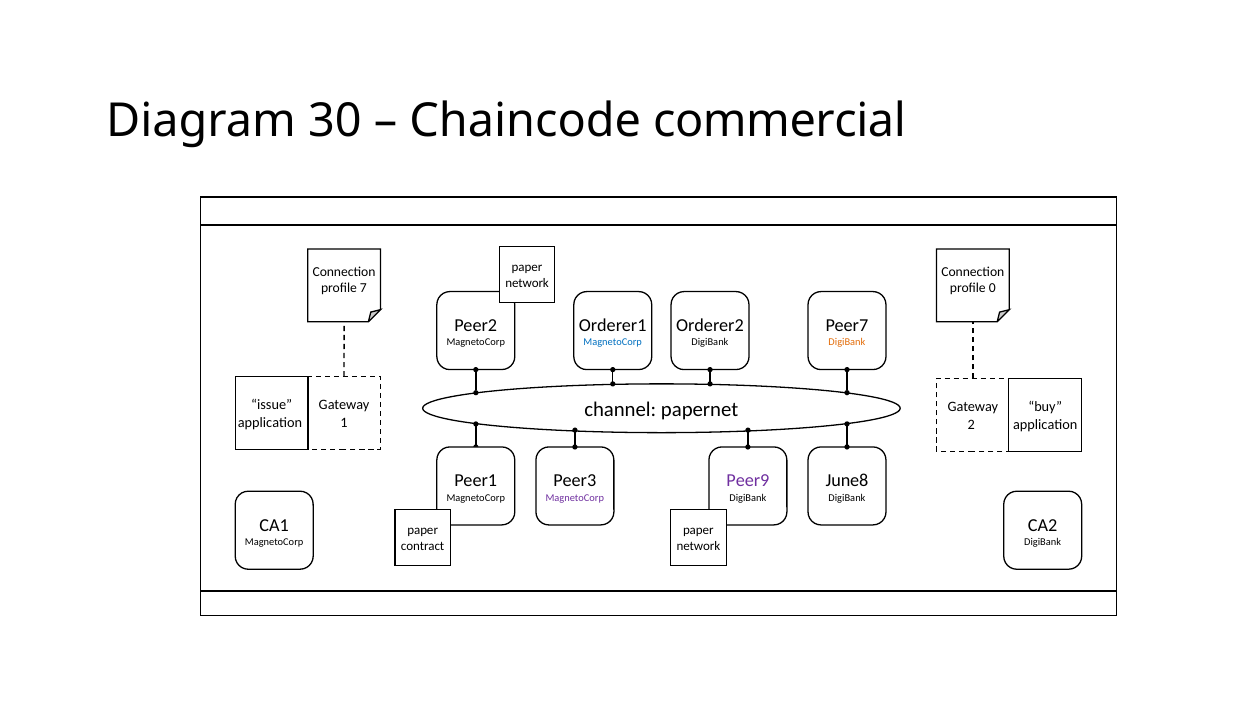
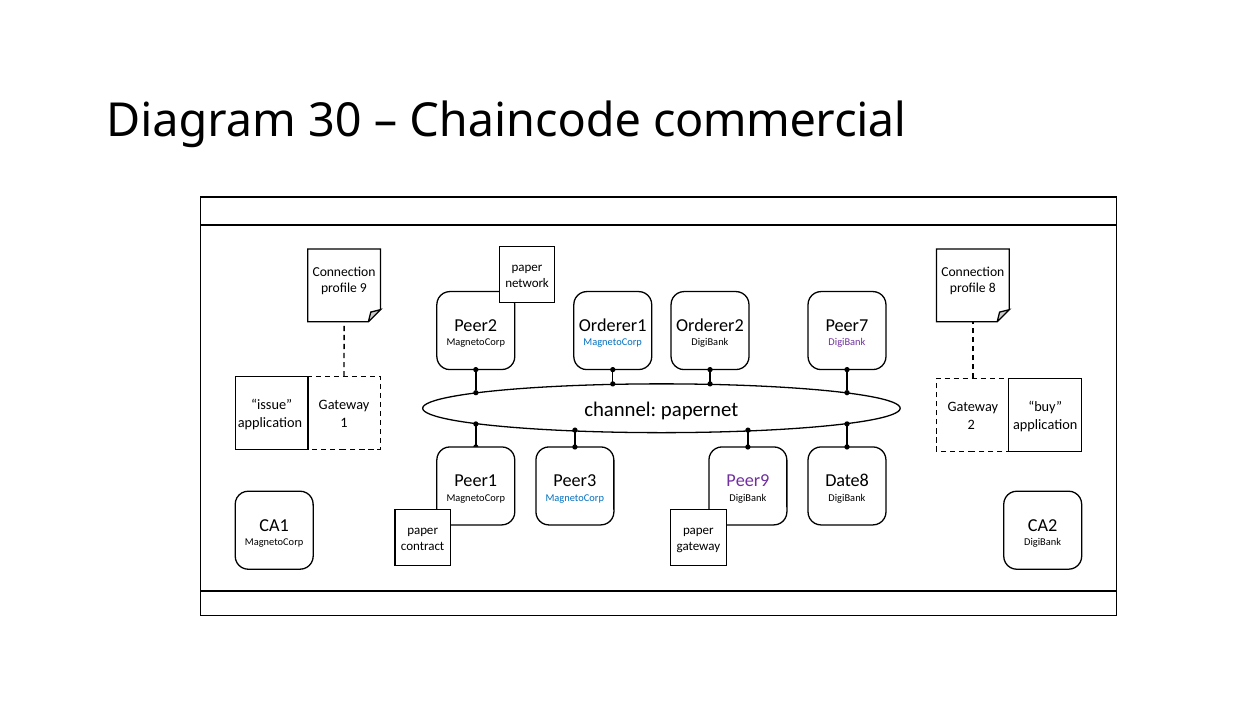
7: 7 -> 9
0: 0 -> 8
DigiBank at (847, 342) colour: orange -> purple
June8: June8 -> Date8
MagnetoCorp at (575, 497) colour: purple -> blue
network at (698, 546): network -> gateway
